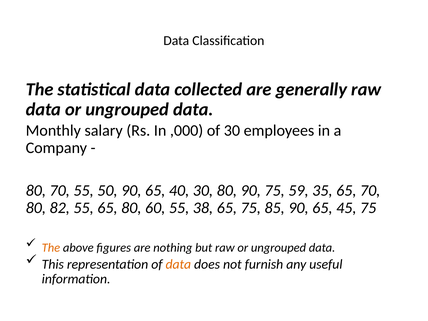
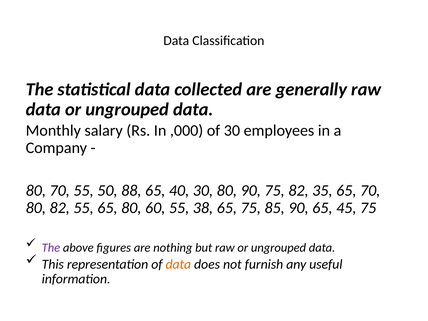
50 90: 90 -> 88
75 59: 59 -> 82
The at (51, 248) colour: orange -> purple
